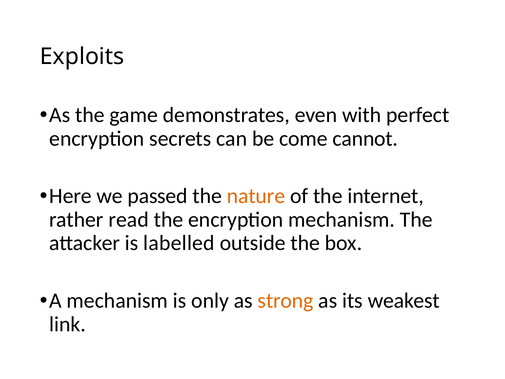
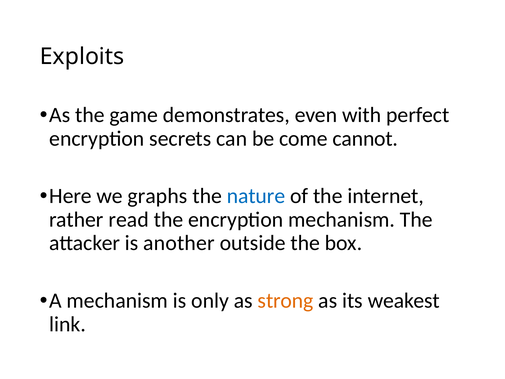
passed: passed -> graphs
nature colour: orange -> blue
labelled: labelled -> another
